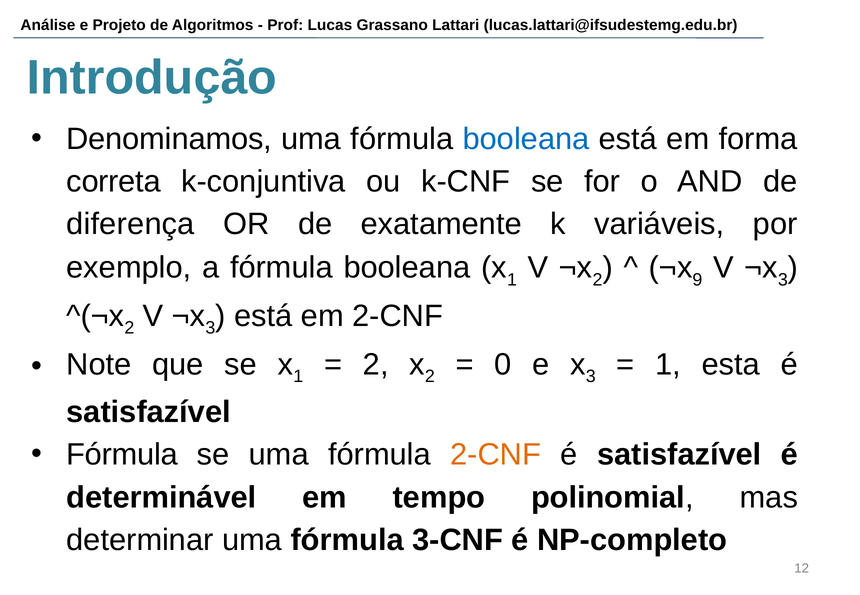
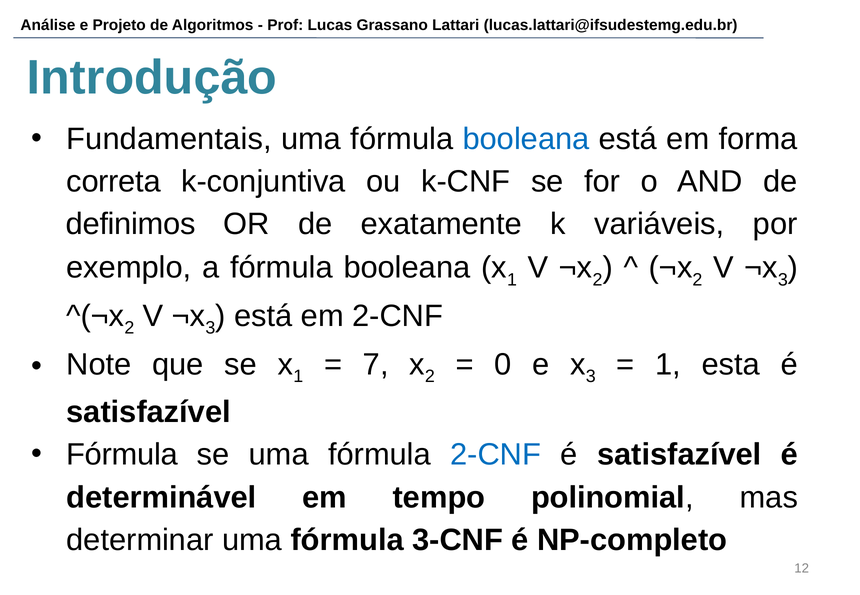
Denominamos: Denominamos -> Fundamentais
diferença: diferença -> definimos
9 at (697, 280): 9 -> 2
2 at (376, 365): 2 -> 7
2-CNF at (496, 455) colour: orange -> blue
